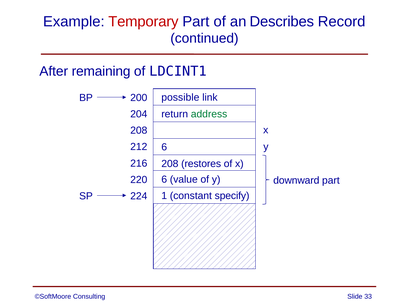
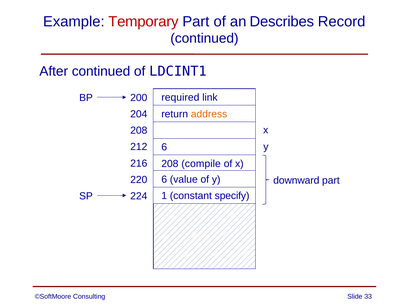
After remaining: remaining -> continued
possible: possible -> required
address colour: green -> orange
restores: restores -> compile
